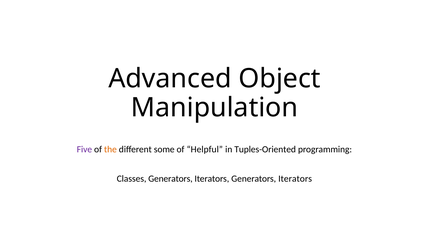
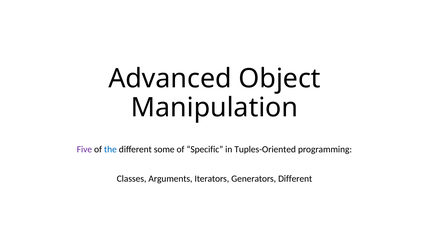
the colour: orange -> blue
Helpful: Helpful -> Specific
Classes Generators: Generators -> Arguments
Iterators Generators Iterators: Iterators -> Different
